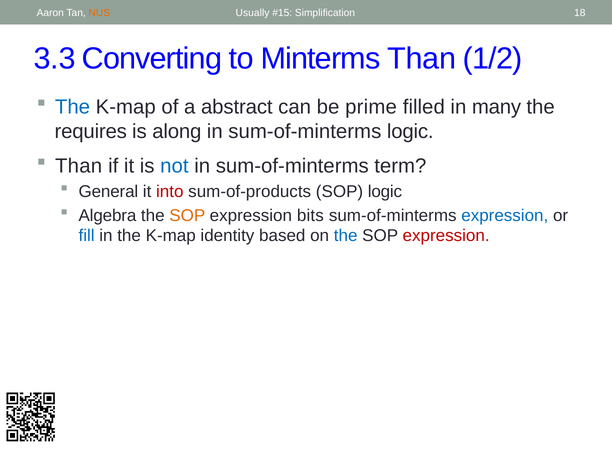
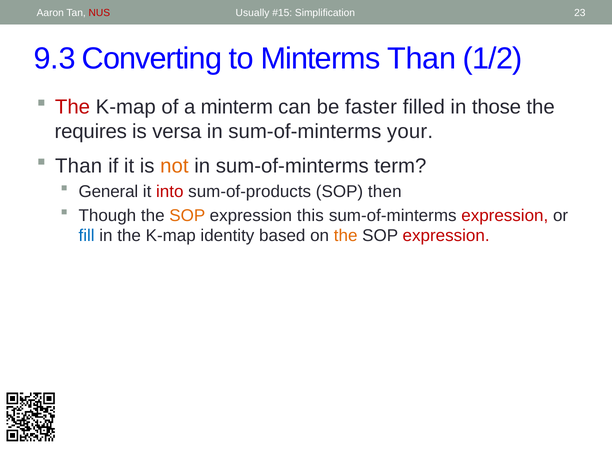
NUS colour: orange -> red
18: 18 -> 23
3.3: 3.3 -> 9.3
The at (73, 107) colour: blue -> red
abstract: abstract -> minterm
prime: prime -> faster
many: many -> those
along: along -> versa
sum-of-minterms logic: logic -> your
not colour: blue -> orange
SOP logic: logic -> then
Algebra: Algebra -> Though
bits: bits -> this
expression at (505, 215) colour: blue -> red
the at (346, 236) colour: blue -> orange
